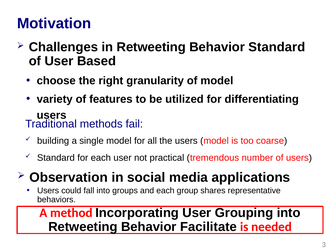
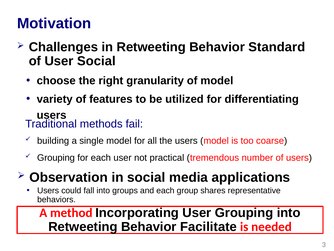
User Based: Based -> Social
Standard at (56, 157): Standard -> Grouping
